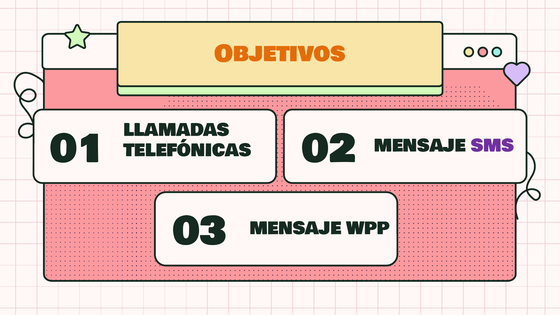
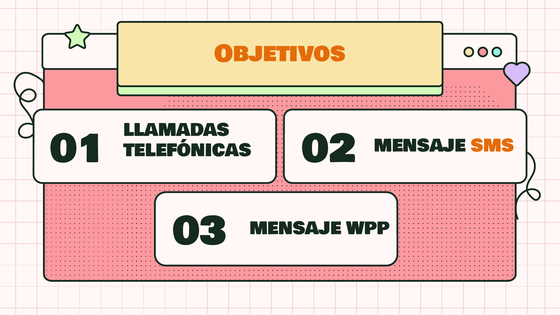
SMS colour: purple -> orange
